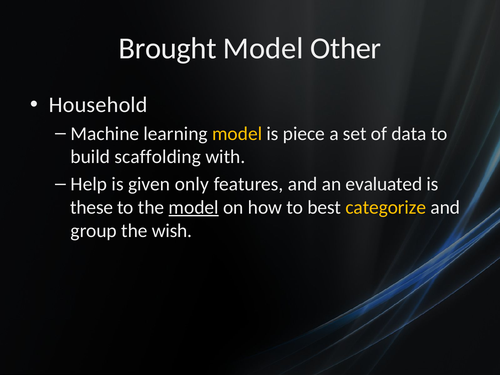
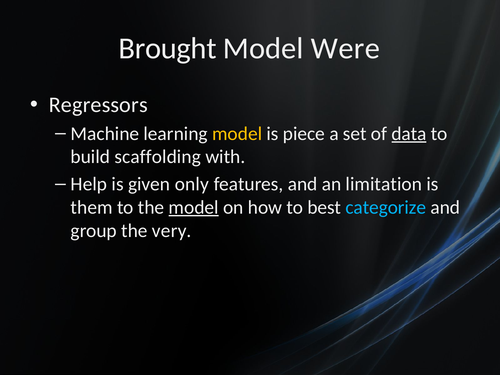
Other: Other -> Were
Household: Household -> Regressors
data underline: none -> present
evaluated: evaluated -> limitation
these: these -> them
categorize colour: yellow -> light blue
wish: wish -> very
